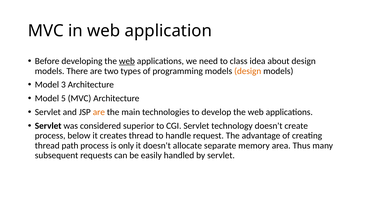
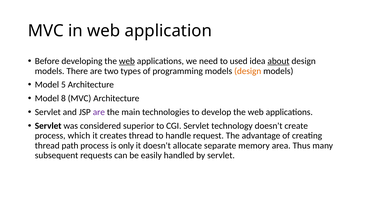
class: class -> used
about underline: none -> present
3: 3 -> 5
5: 5 -> 8
are at (99, 112) colour: orange -> purple
below: below -> which
